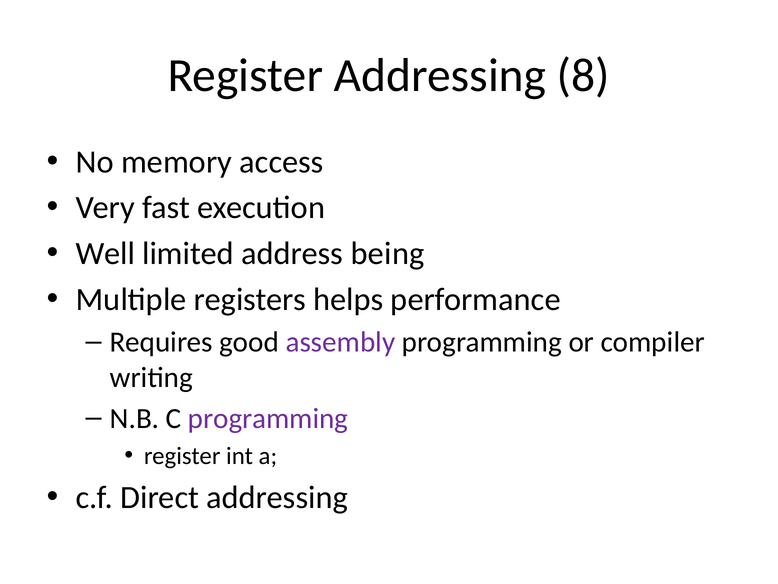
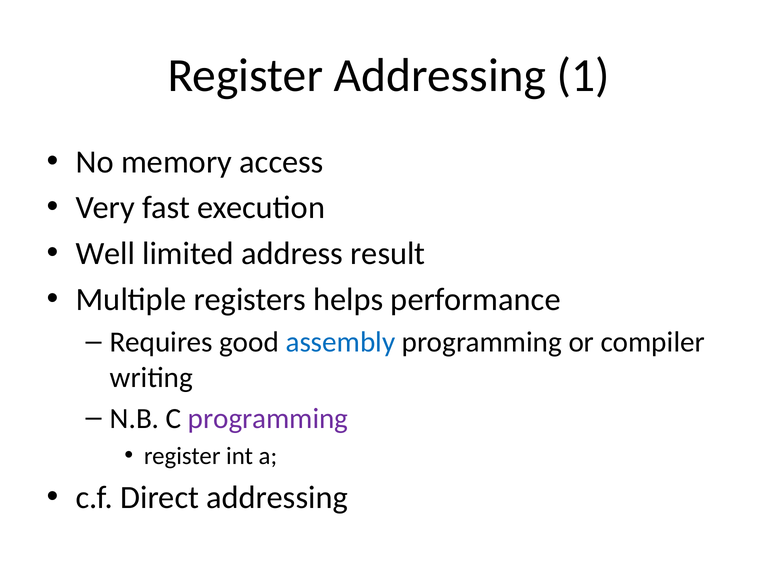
8: 8 -> 1
being: being -> result
assembly colour: purple -> blue
